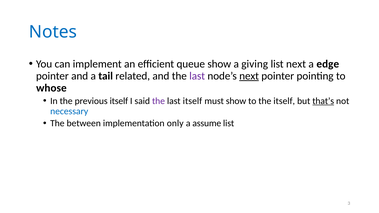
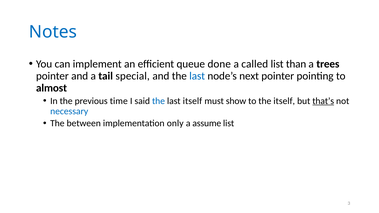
queue show: show -> done
giving: giving -> called
list next: next -> than
edge: edge -> trees
related: related -> special
last at (197, 76) colour: purple -> blue
next at (249, 76) underline: present -> none
whose: whose -> almost
previous itself: itself -> time
the at (159, 101) colour: purple -> blue
